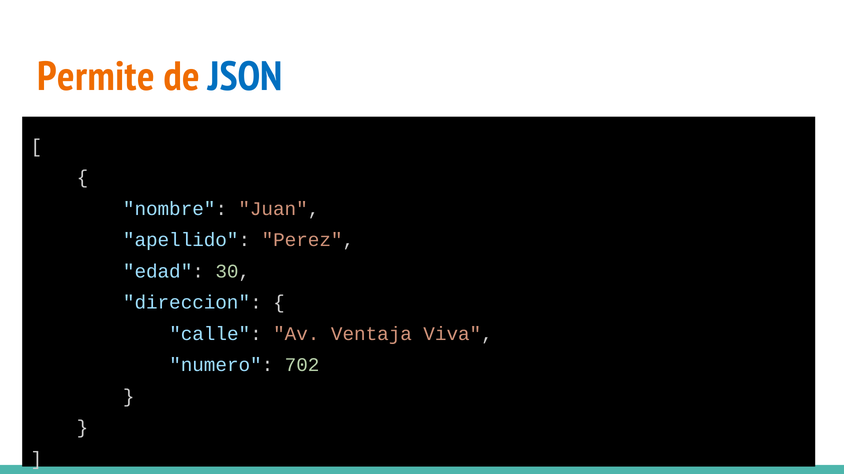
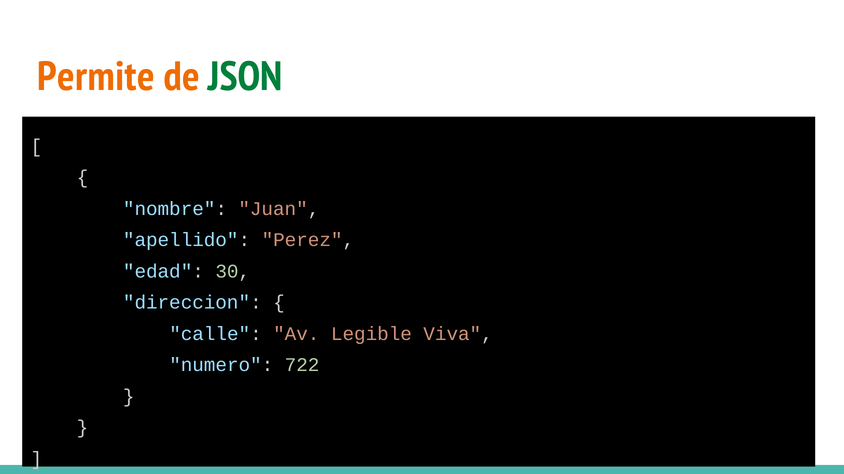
JSON colour: blue -> green
Ventaja: Ventaja -> Legible
702: 702 -> 722
